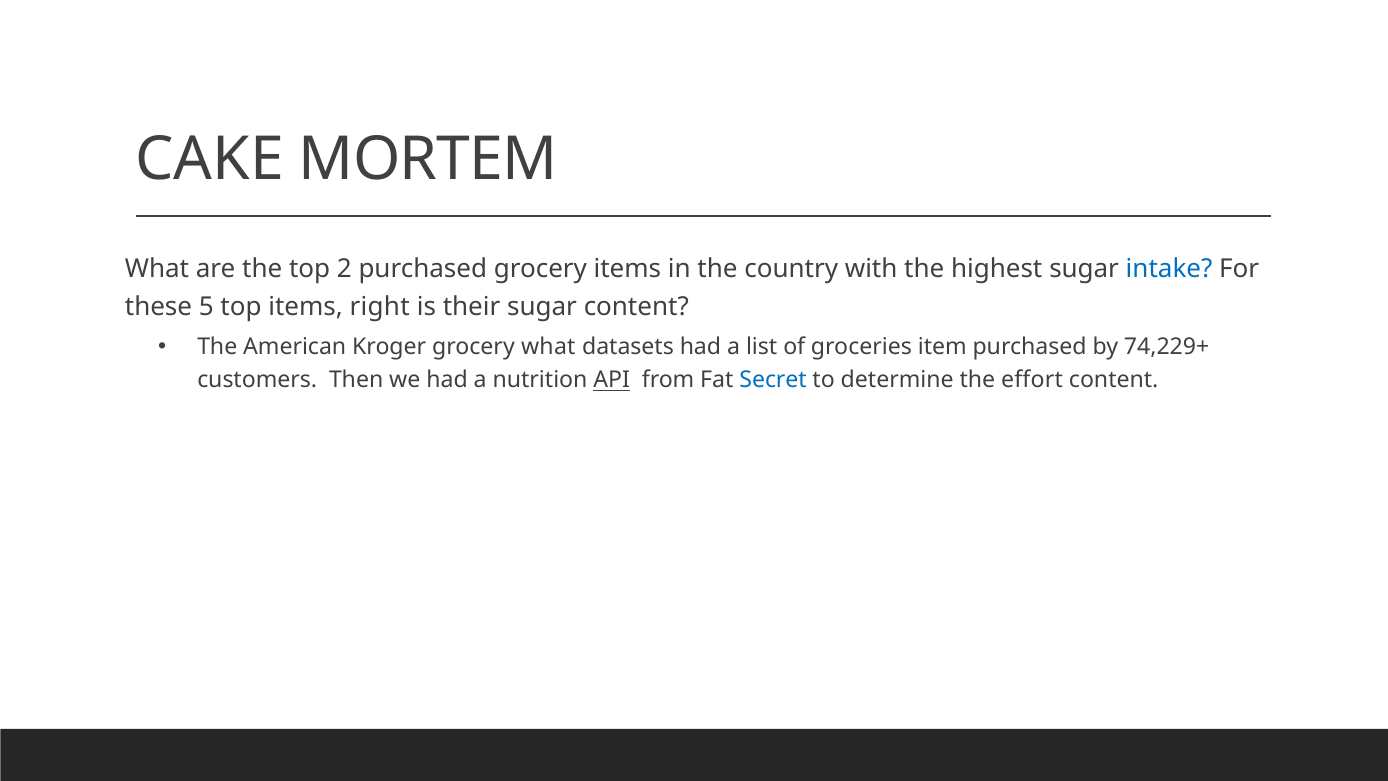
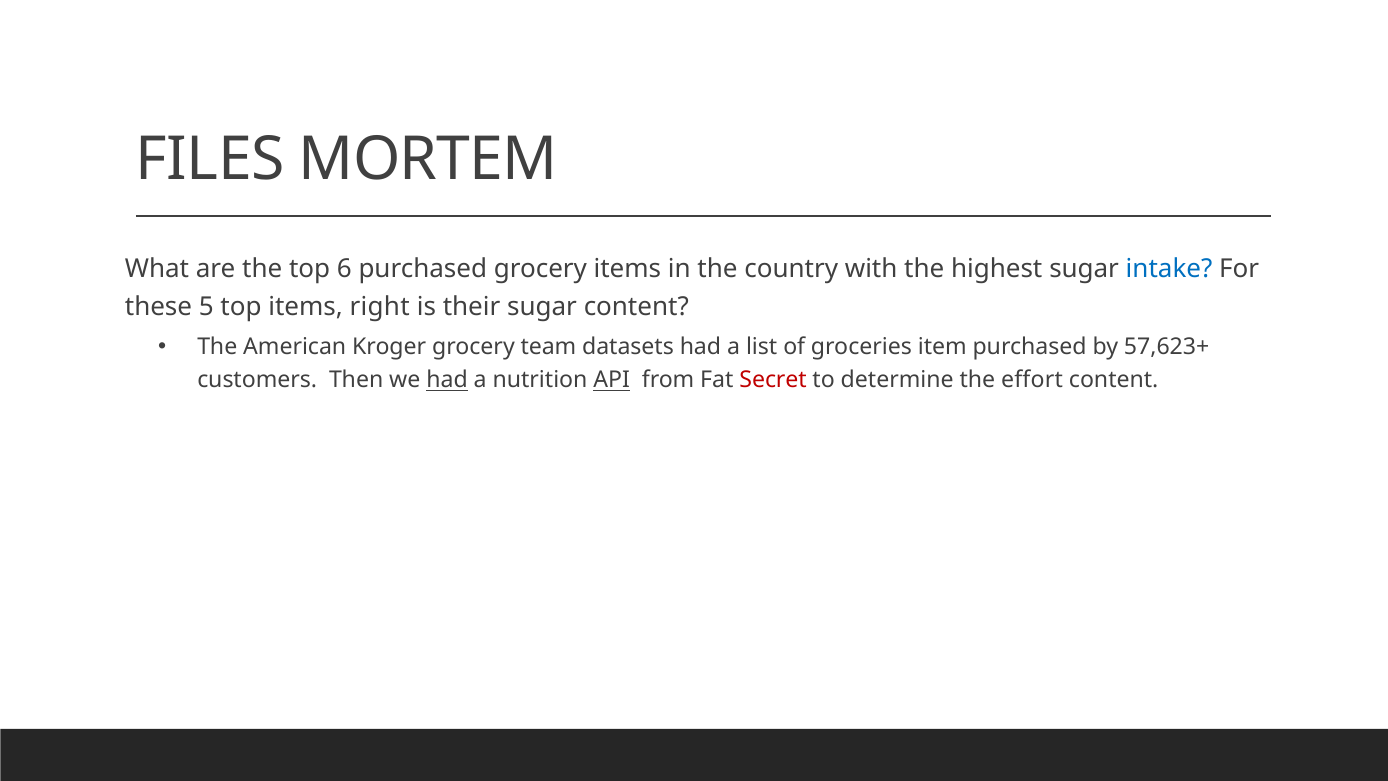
CAKE: CAKE -> FILES
2: 2 -> 6
grocery what: what -> team
74,229+: 74,229+ -> 57,623+
had at (447, 380) underline: none -> present
Secret colour: blue -> red
